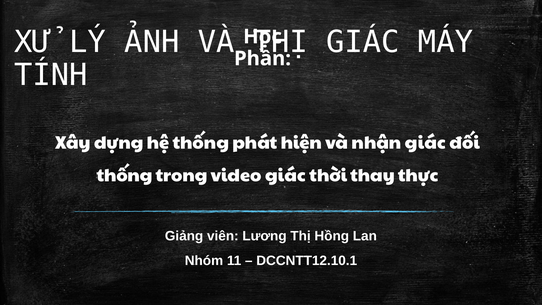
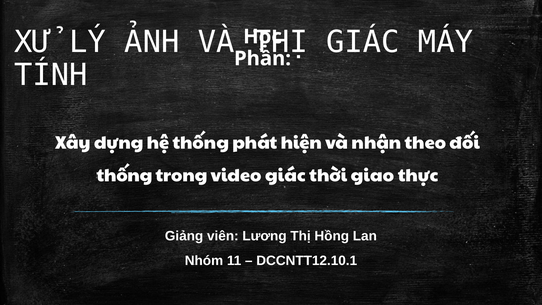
nhận giác: giác -> theo
thay: thay -> giao
